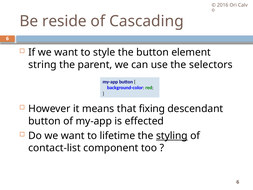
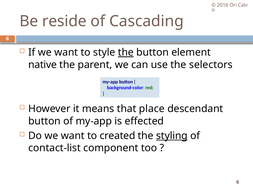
the at (126, 52) underline: none -> present
string: string -> native
fixing: fixing -> place
lifetime: lifetime -> created
